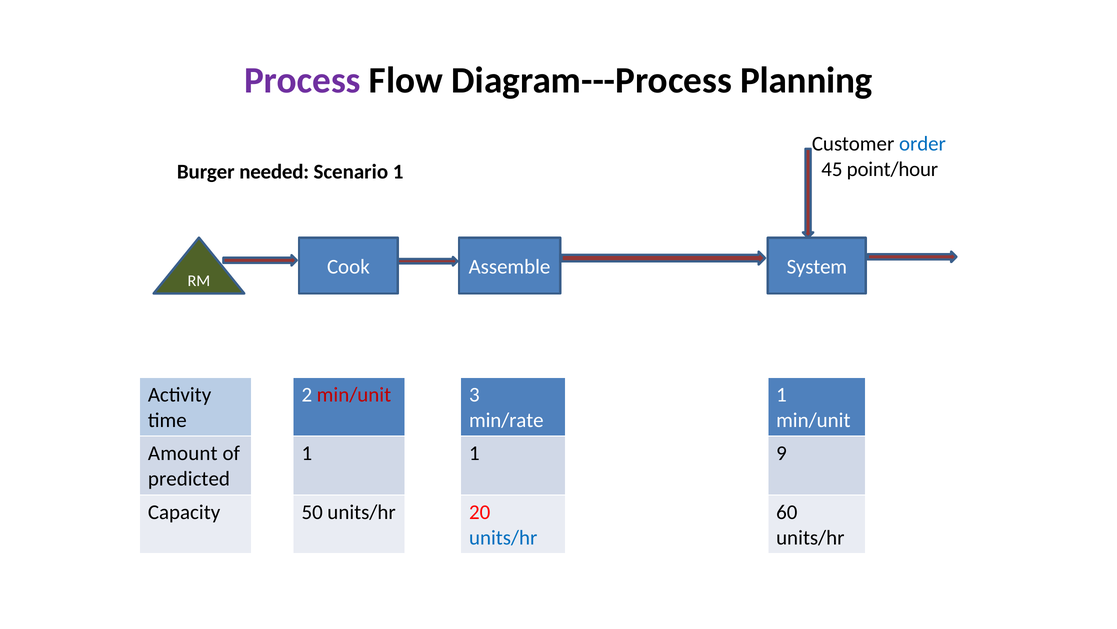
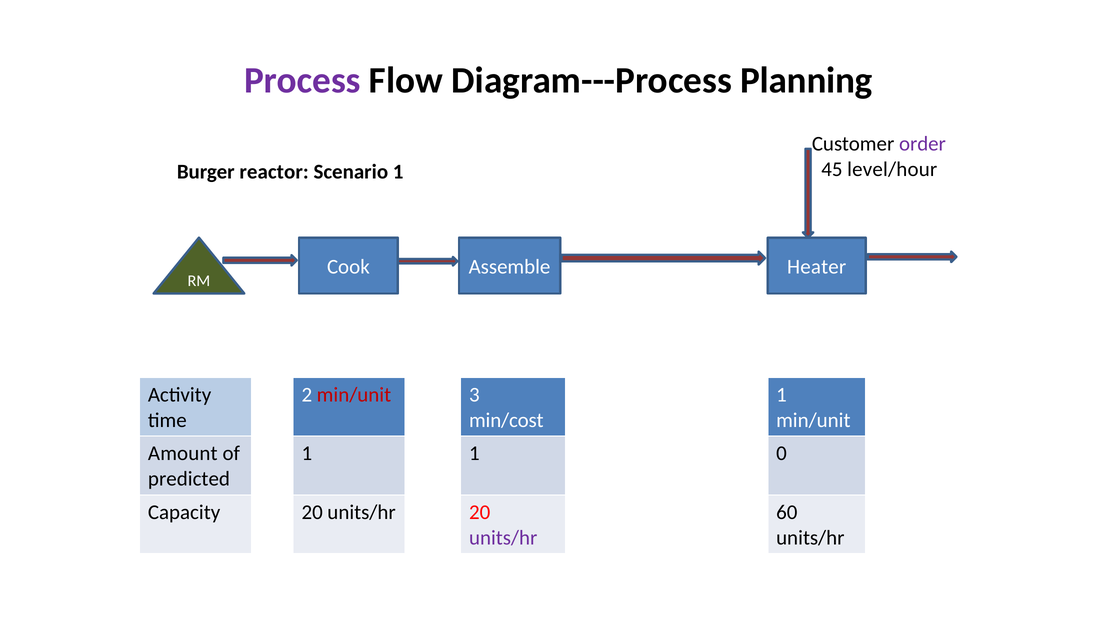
order colour: blue -> purple
point/hour: point/hour -> level/hour
needed: needed -> reactor
System: System -> Heater
min/rate: min/rate -> min/cost
9: 9 -> 0
Capacity 50: 50 -> 20
units/hr at (503, 537) colour: blue -> purple
